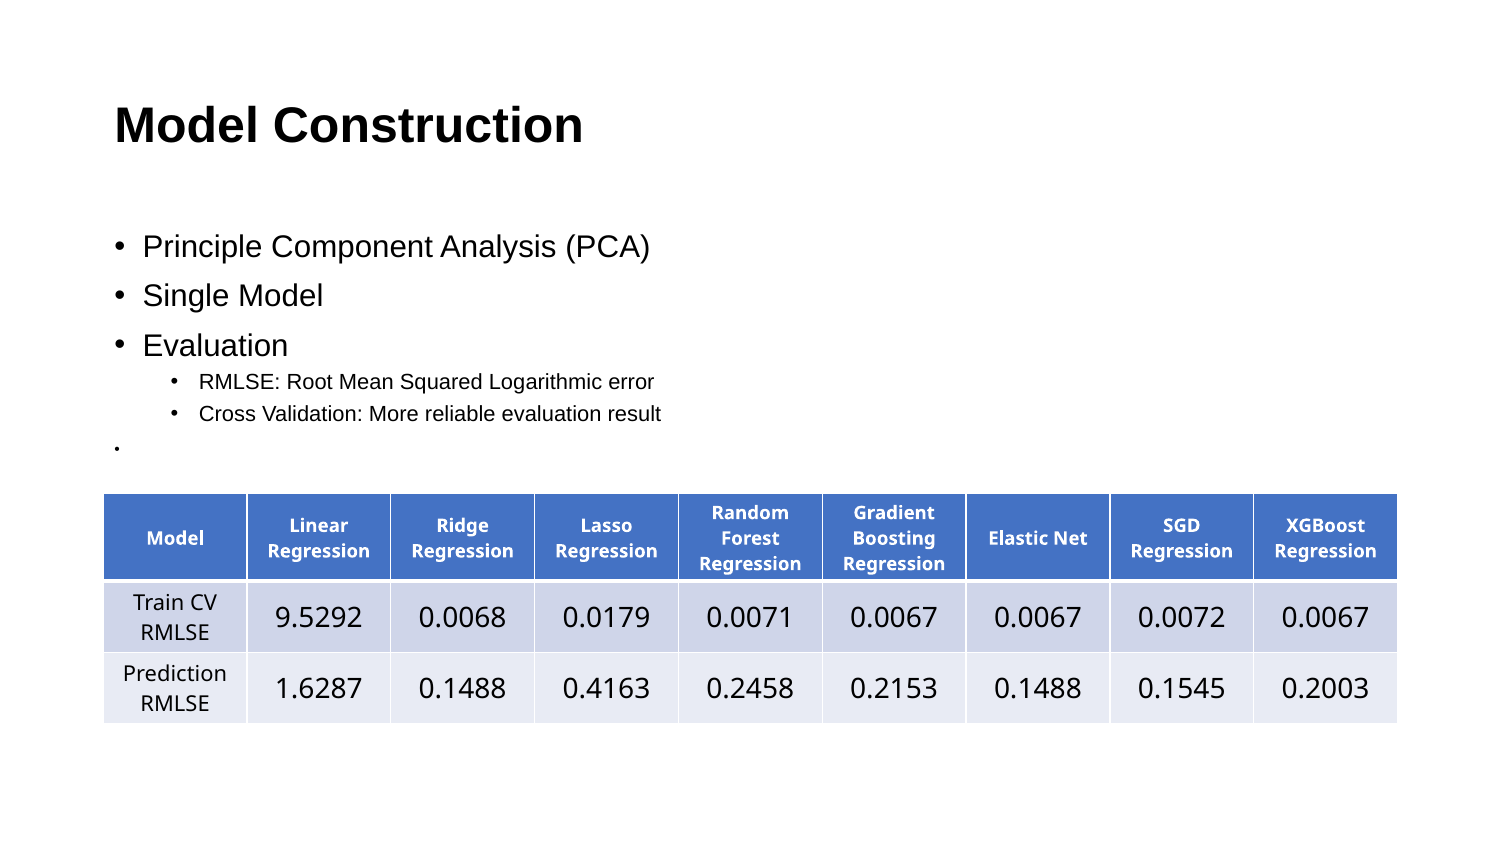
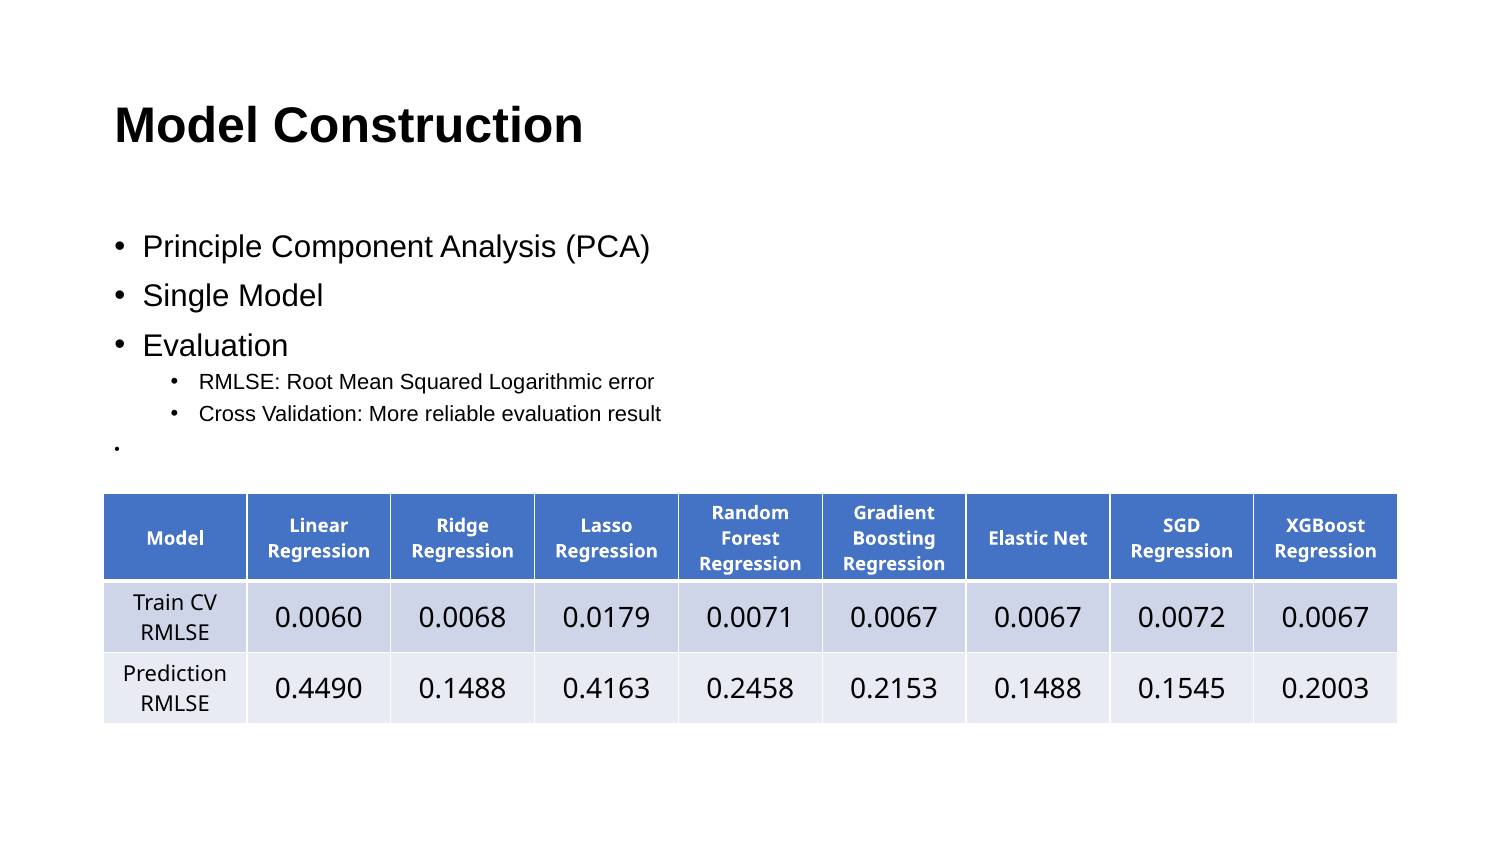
9.5292: 9.5292 -> 0.0060
1.6287: 1.6287 -> 0.4490
